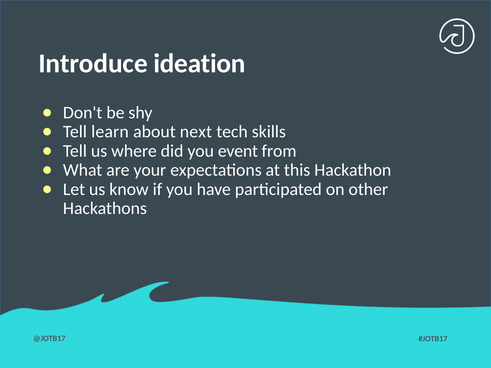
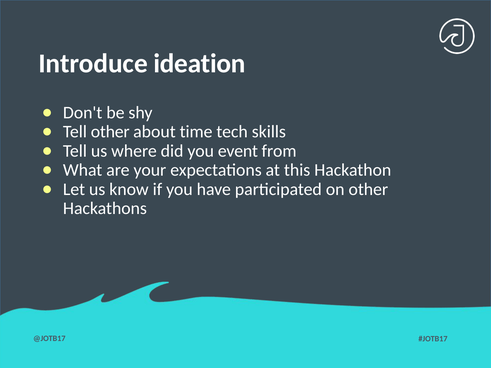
Tell learn: learn -> other
next: next -> time
